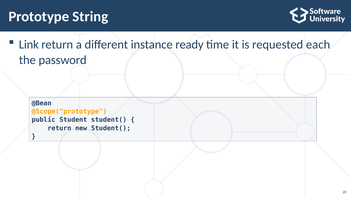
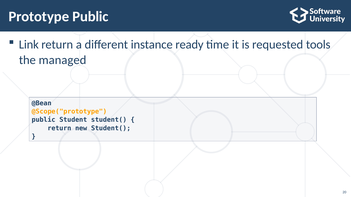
Prototype String: String -> Public
each: each -> tools
password: password -> managed
